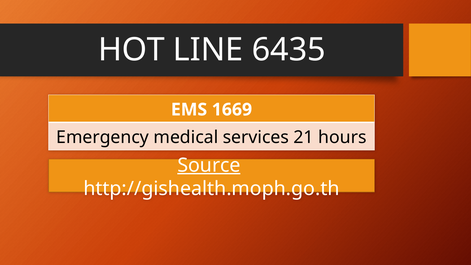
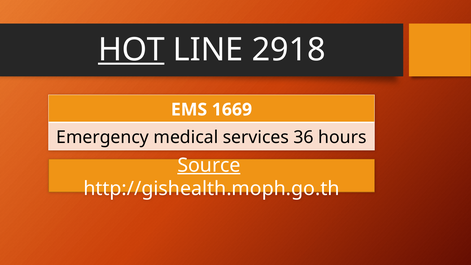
HOT underline: none -> present
6435: 6435 -> 2918
21: 21 -> 36
